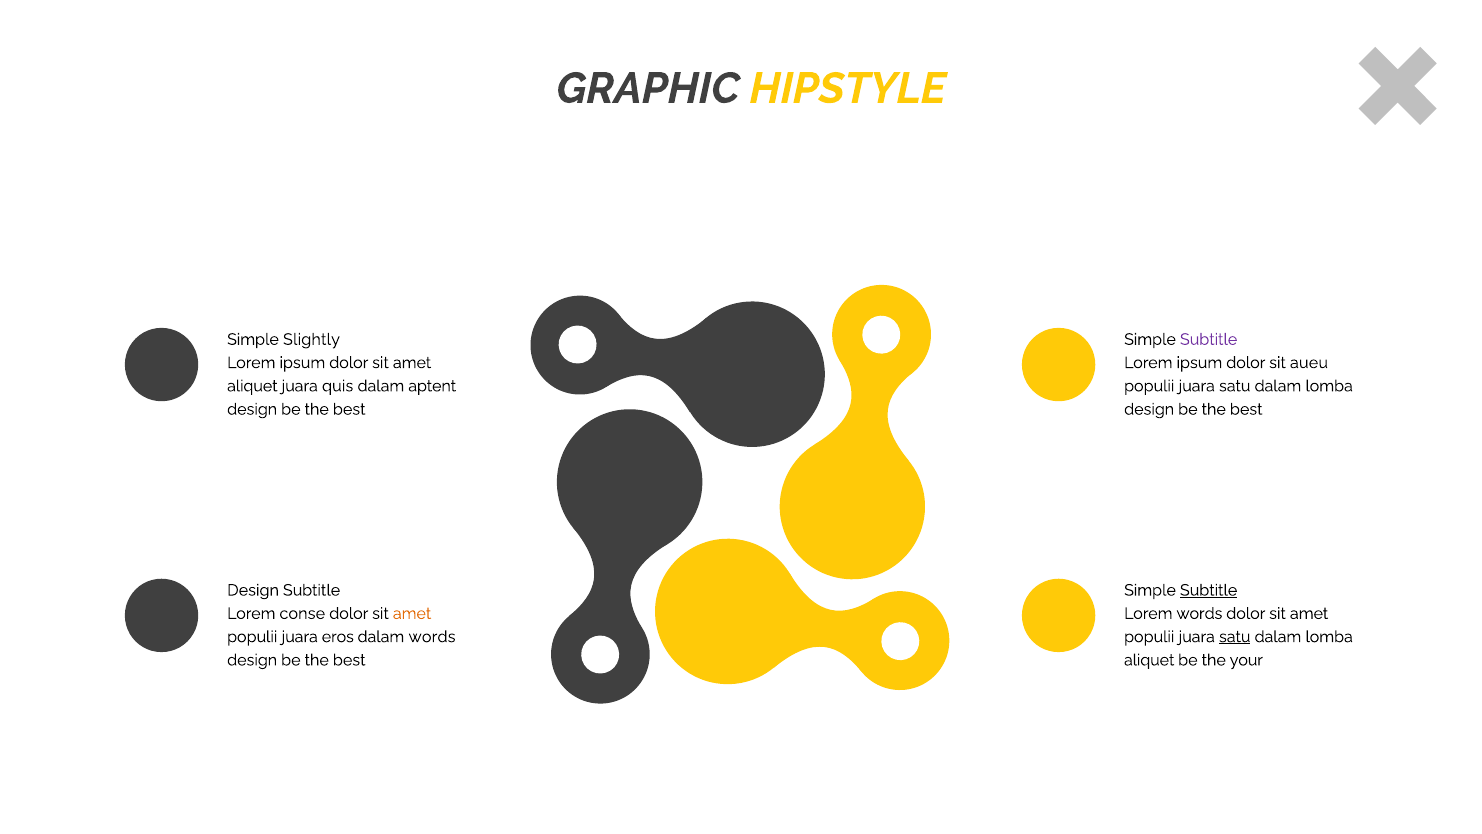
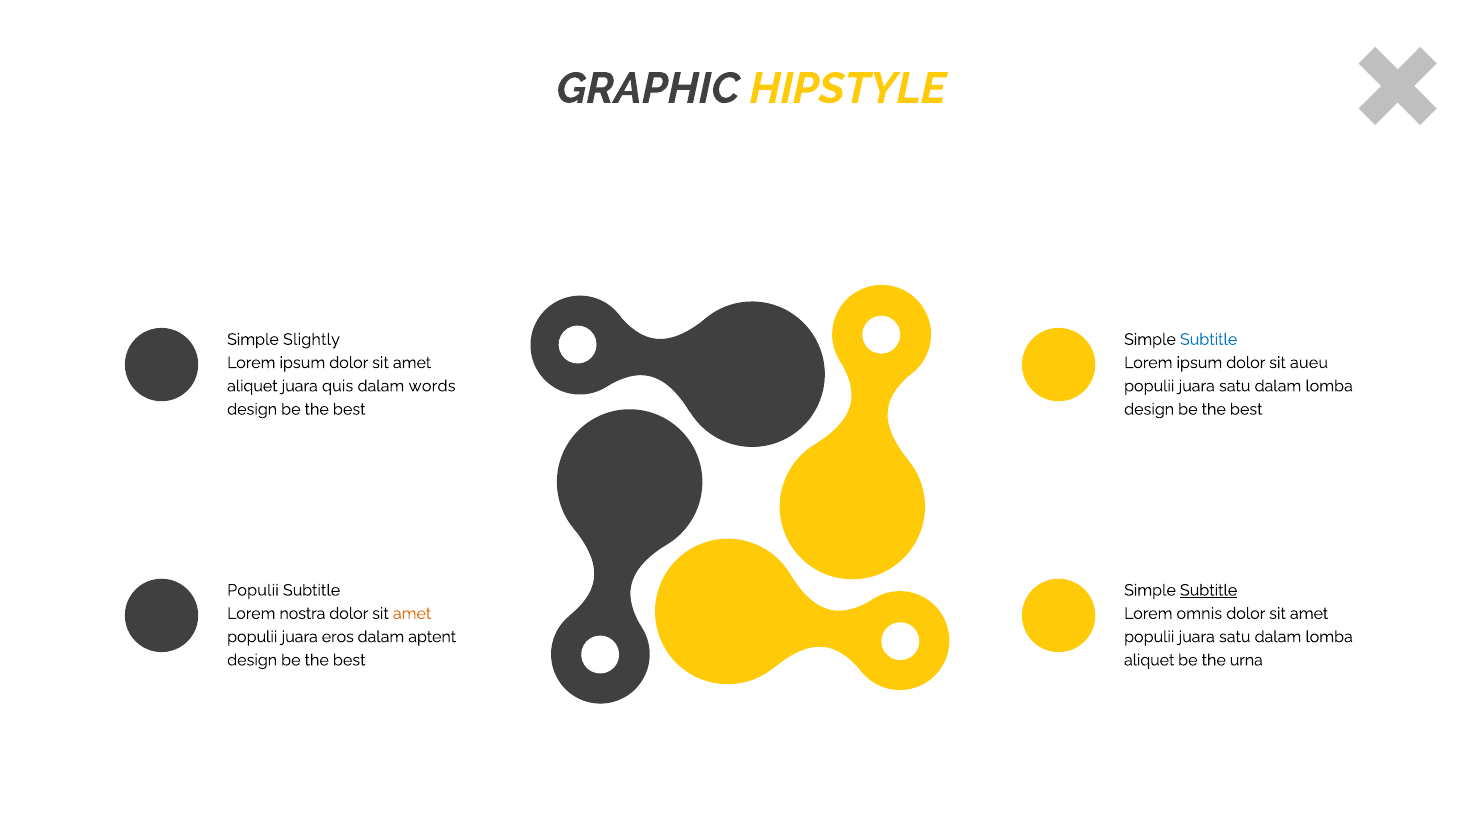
Subtitle at (1209, 339) colour: purple -> blue
aptent: aptent -> words
Design at (253, 590): Design -> Populii
conse: conse -> nostra
Lorem words: words -> omnis
dalam words: words -> aptent
satu at (1235, 637) underline: present -> none
your: your -> urna
